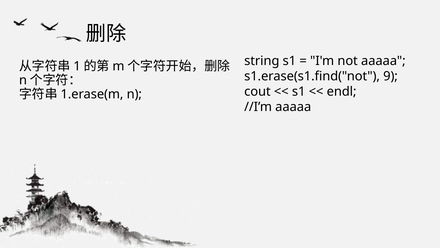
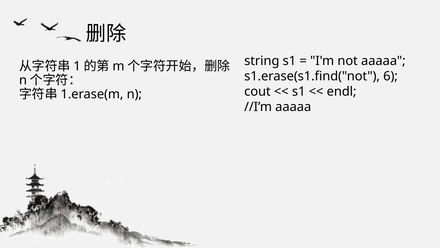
9: 9 -> 6
